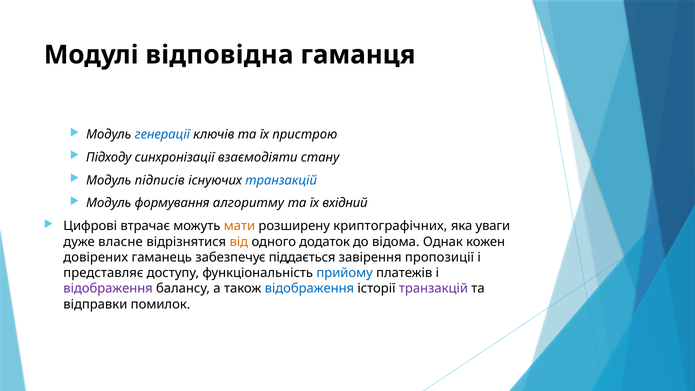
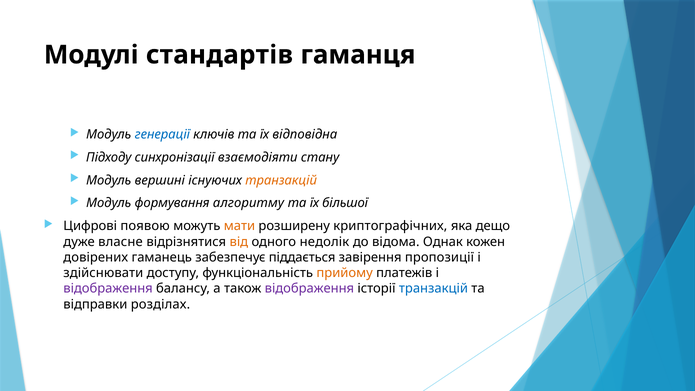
відповідна: відповідна -> стандартів
пристрою: пристрою -> відповідна
підписів: підписів -> вершині
транзакцій at (281, 180) colour: blue -> orange
вхідний: вхідний -> більшої
втрачає: втрачає -> появою
уваги: уваги -> дещо
додаток: додаток -> недолік
представляє: представляє -> здійснювати
прийому colour: blue -> orange
відображення at (309, 289) colour: blue -> purple
транзакцій at (433, 289) colour: purple -> blue
помилок: помилок -> розділах
